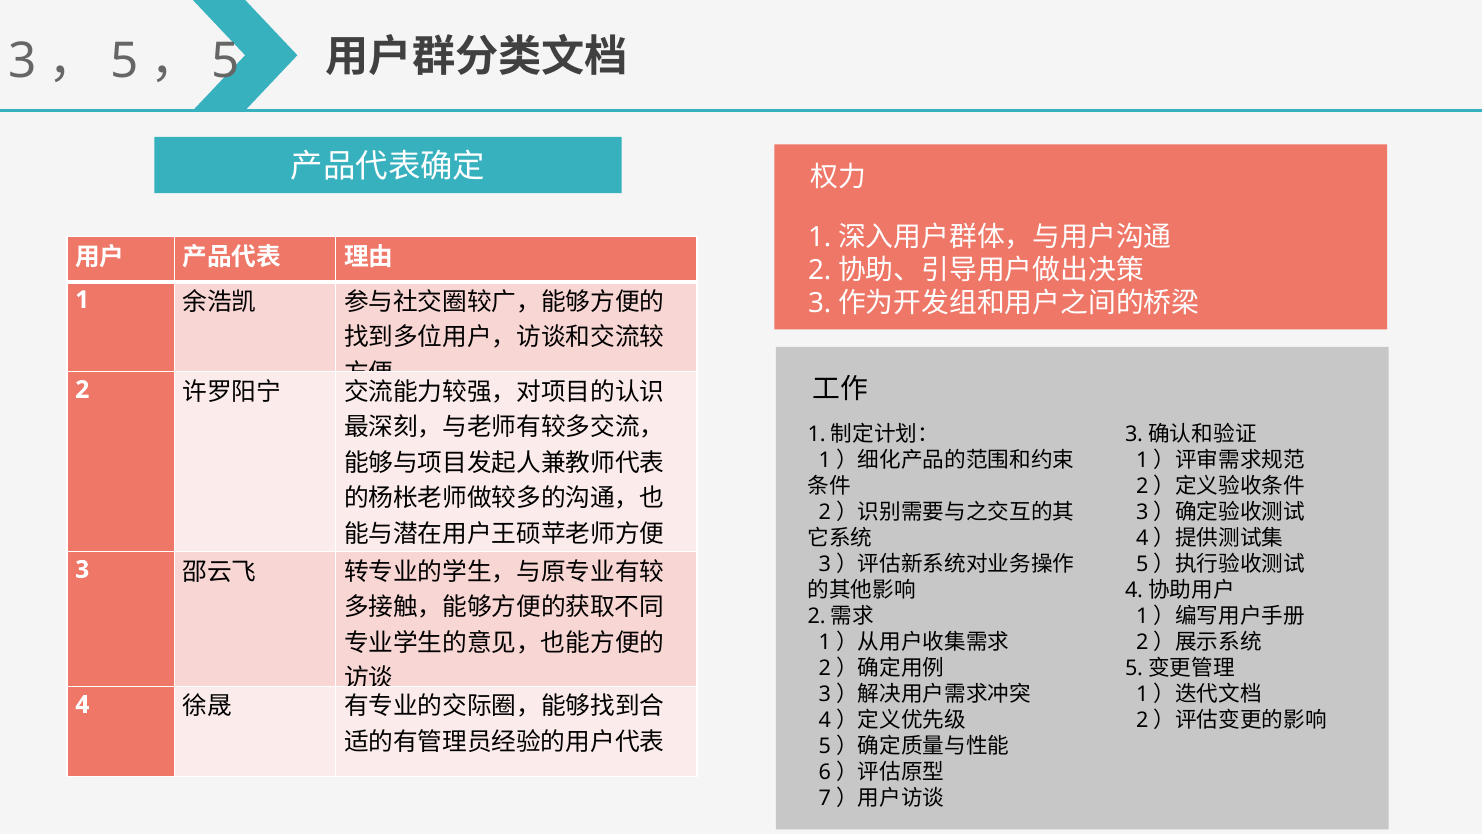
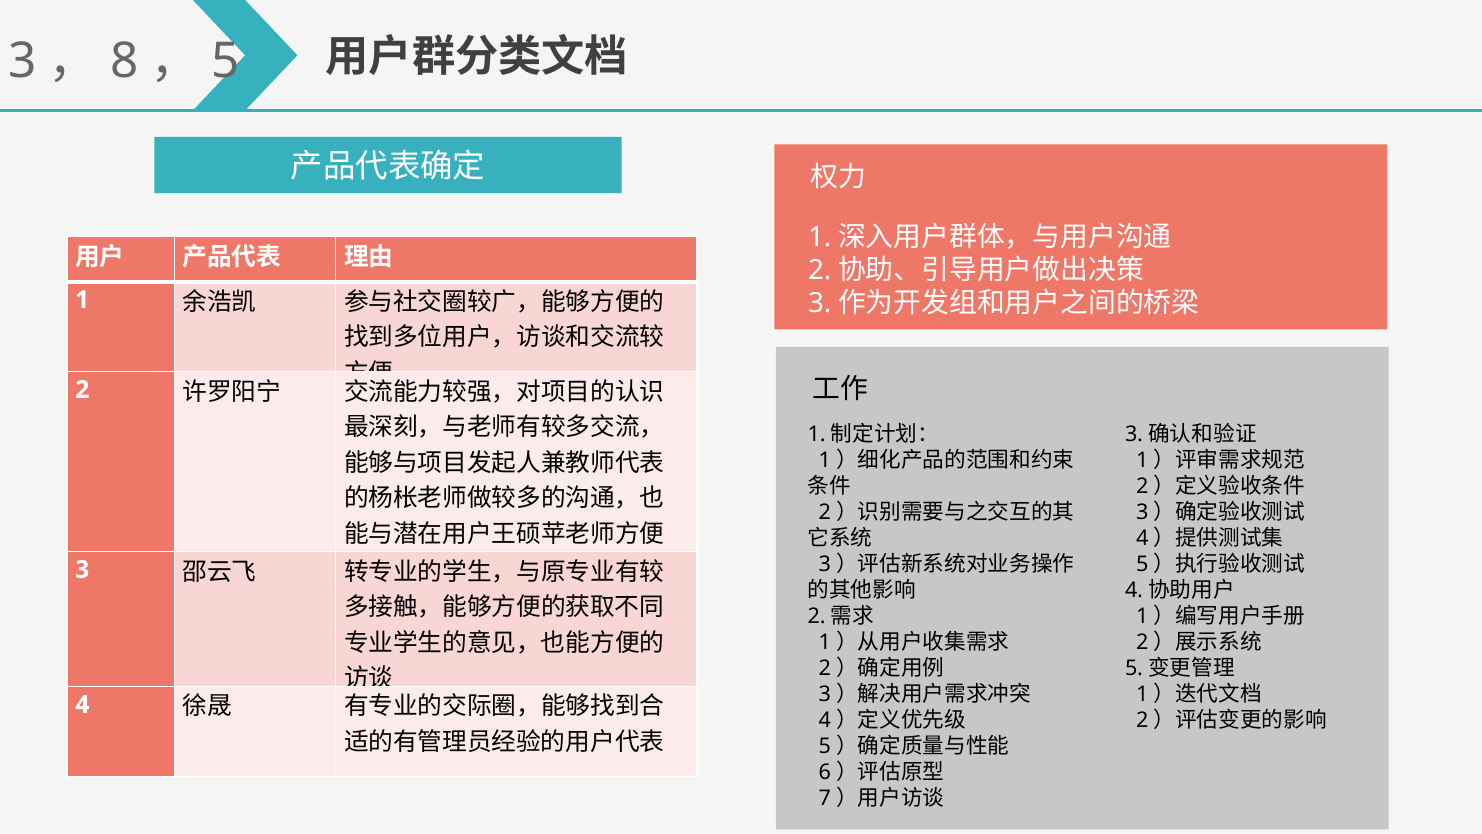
5 at (124, 61): 5 -> 8
